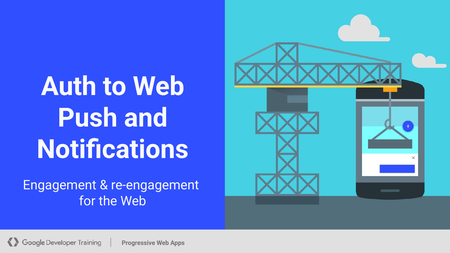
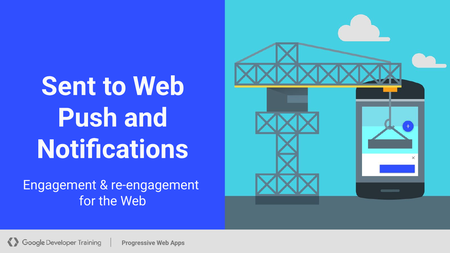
Auth: Auth -> Sent
